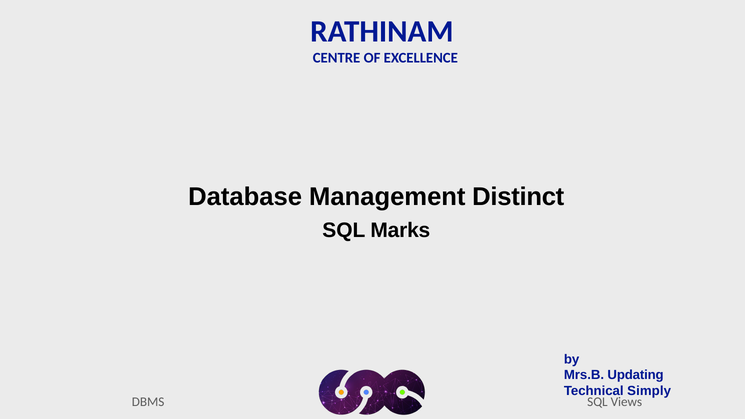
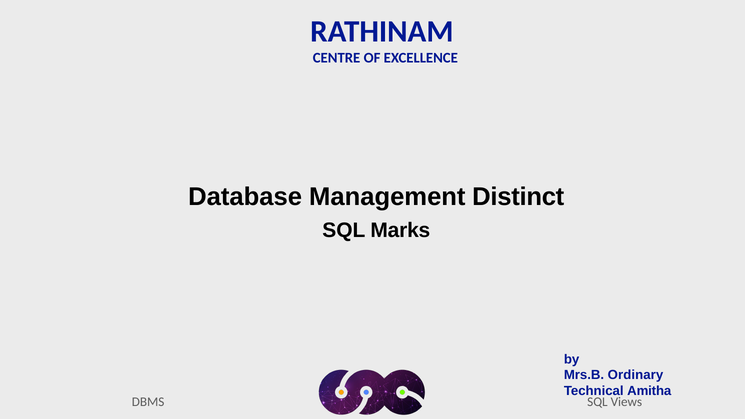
Updating: Updating -> Ordinary
Simply: Simply -> Amitha
